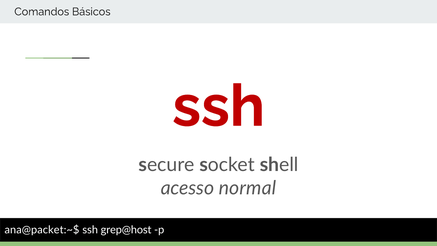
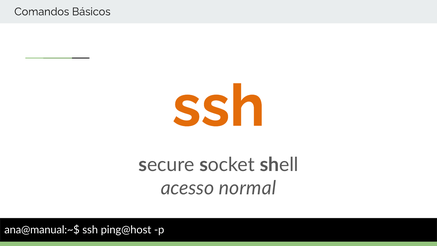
ssh at (219, 106) colour: red -> orange
ana@packet:~$: ana@packet:~$ -> ana@manual:~$
grep@host: grep@host -> ping@host
